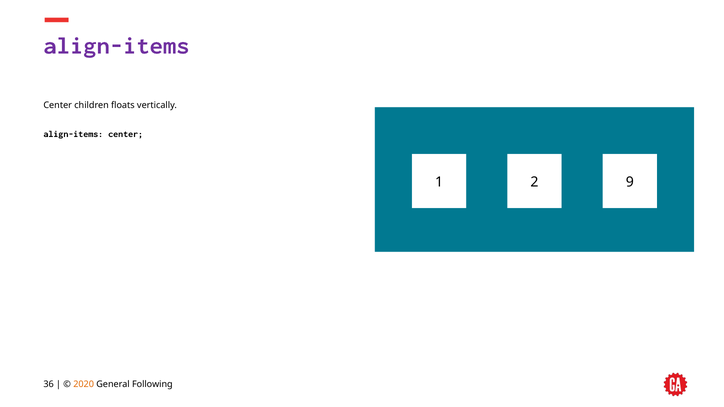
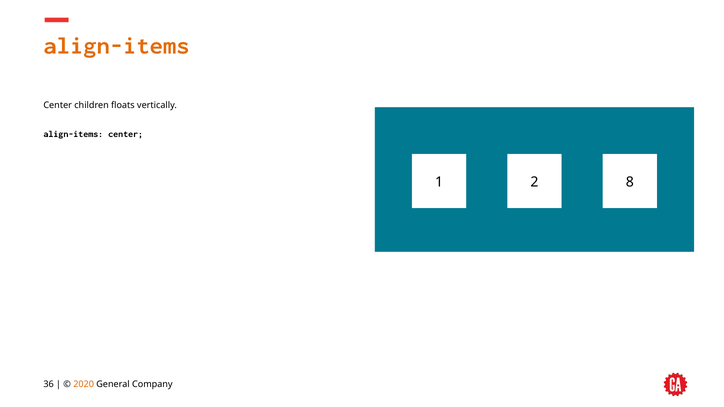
align-items at (116, 46) colour: purple -> orange
9: 9 -> 8
Following: Following -> Company
